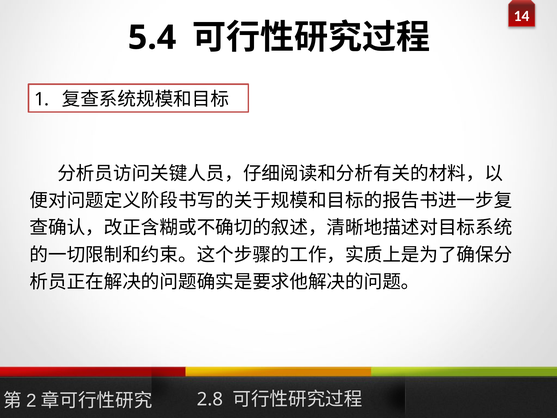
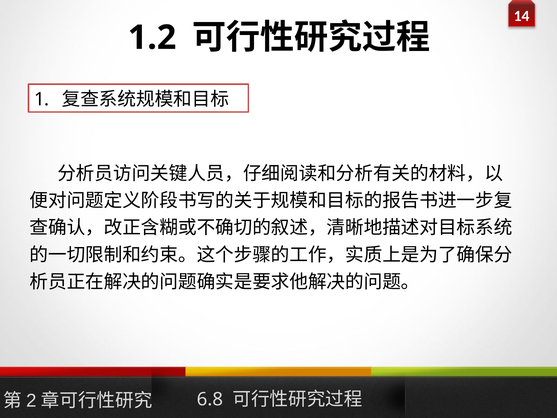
5.4: 5.4 -> 1.2
2.8: 2.8 -> 6.8
